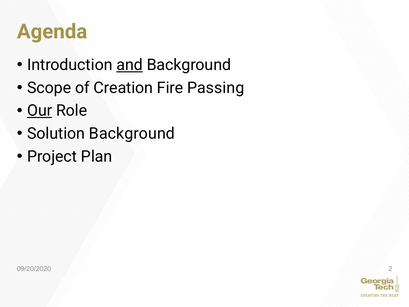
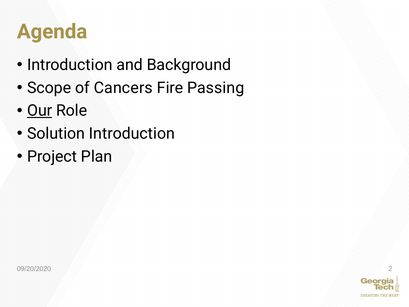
and underline: present -> none
Creation: Creation -> Cancers
Solution Background: Background -> Introduction
